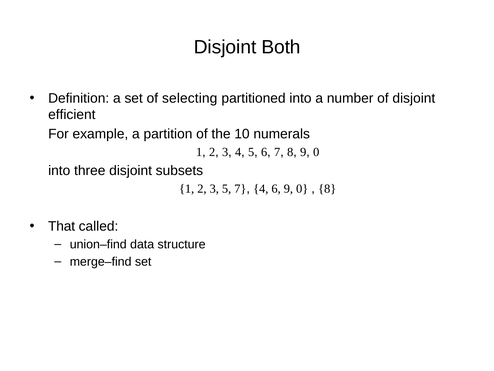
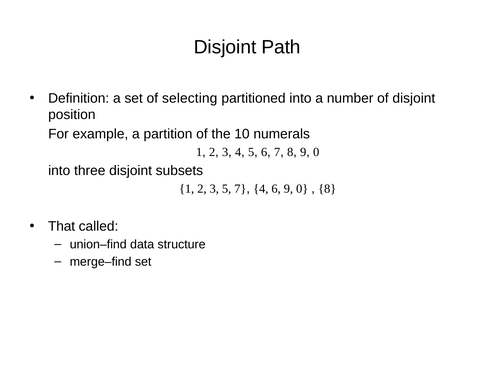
Both: Both -> Path
efficient: efficient -> position
